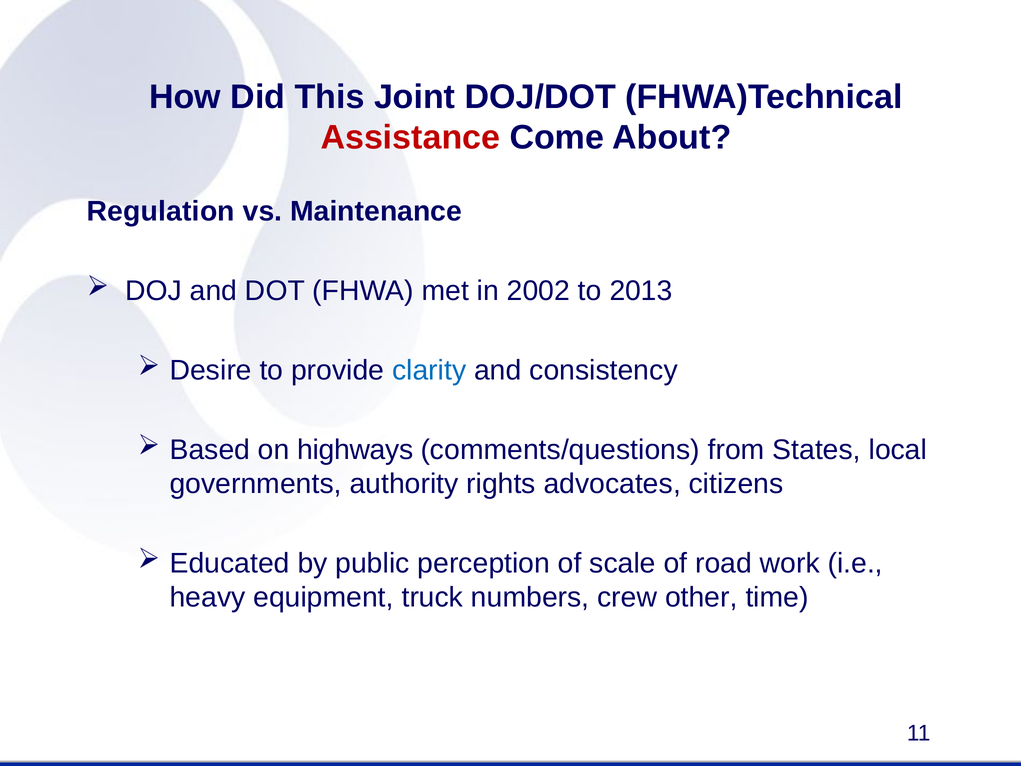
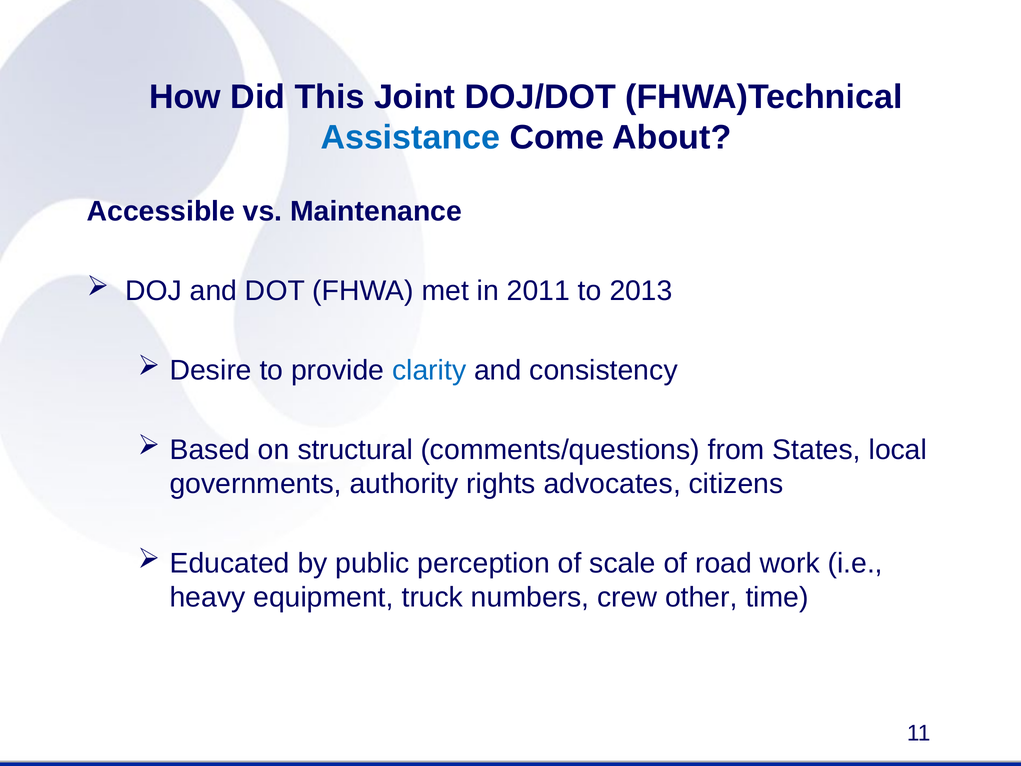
Assistance colour: red -> blue
Regulation: Regulation -> Accessible
2002: 2002 -> 2011
highways: highways -> structural
